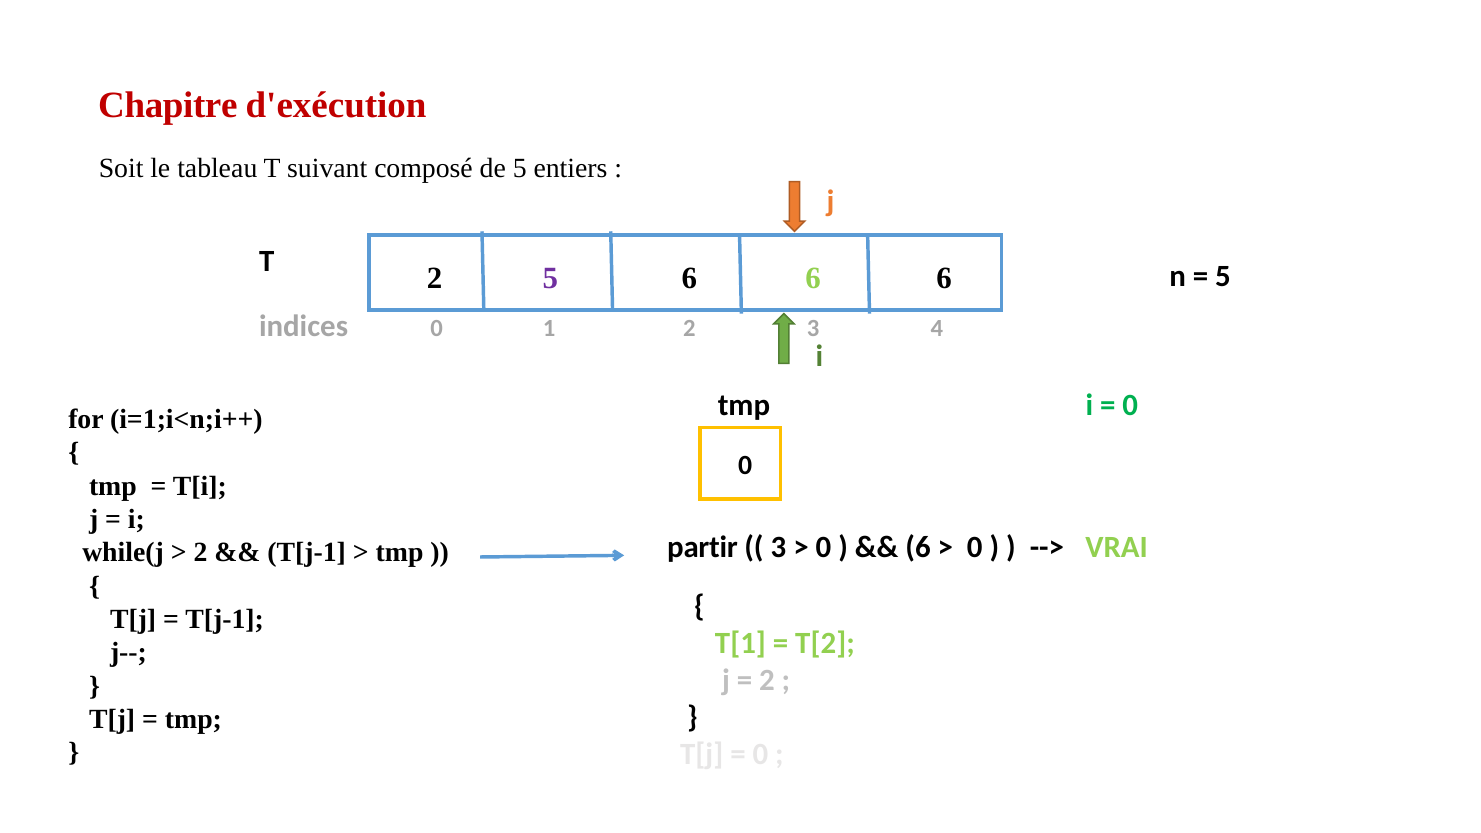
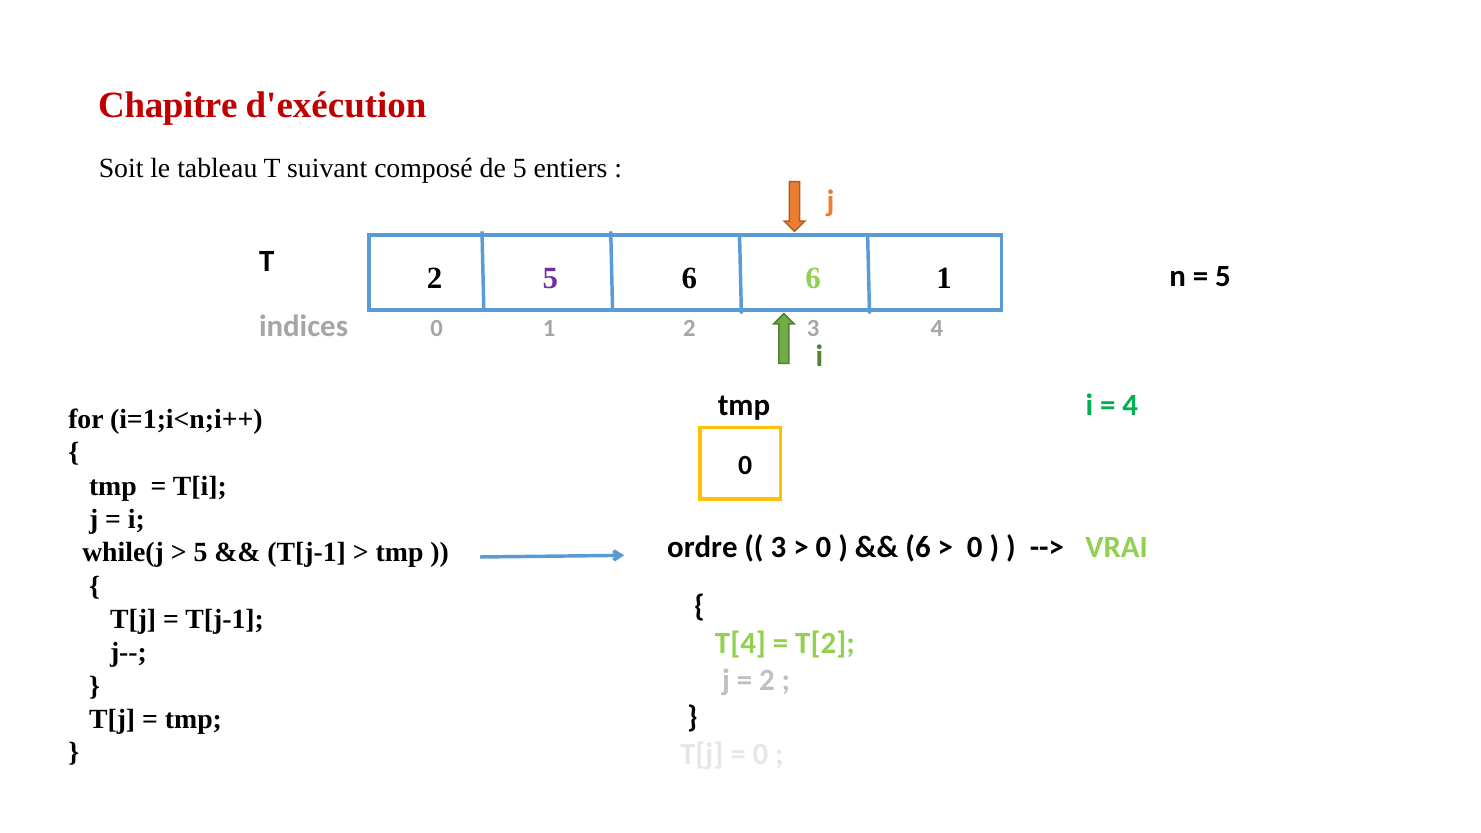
6 6 6: 6 -> 1
0 at (1130, 405): 0 -> 4
partir: partir -> ordre
2 at (200, 553): 2 -> 5
T[1: T[1 -> T[4
